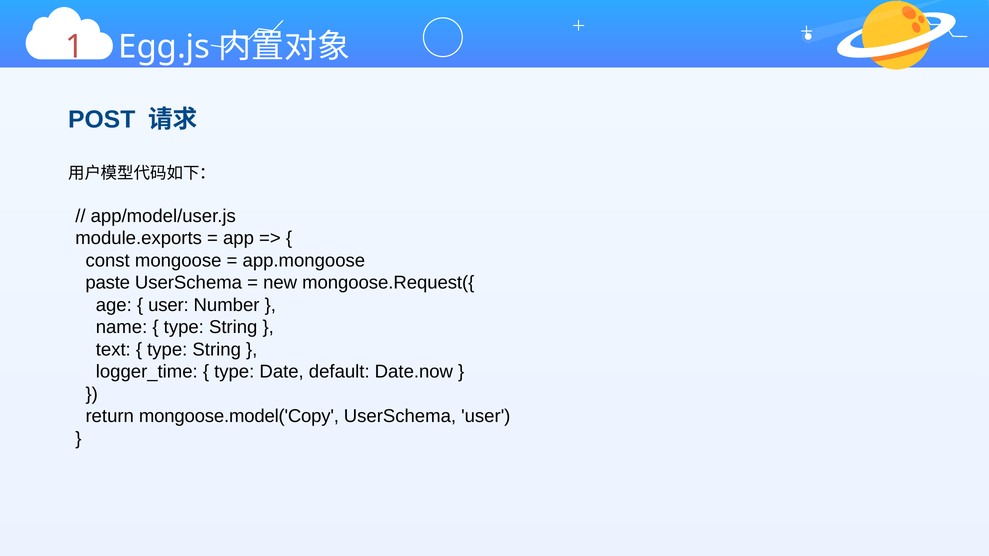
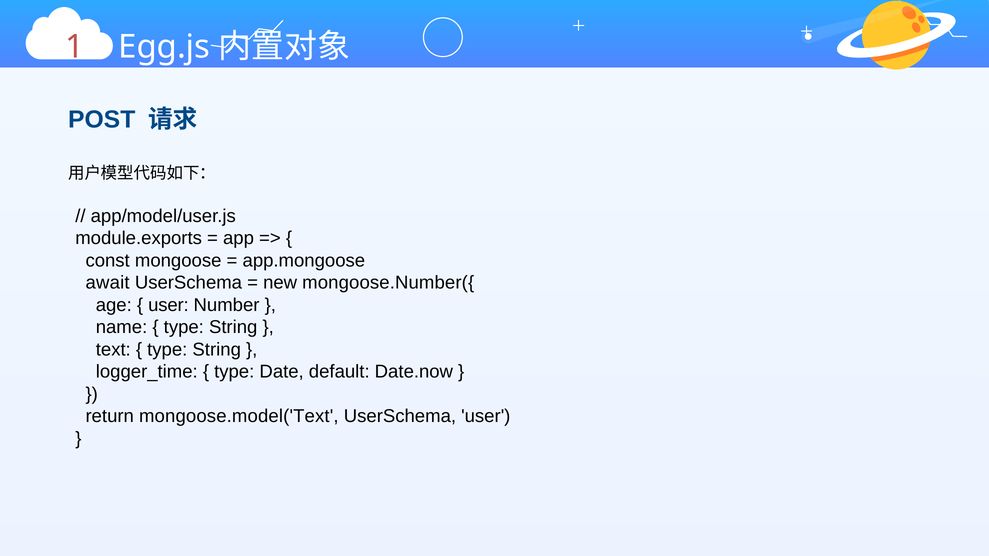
paste: paste -> await
mongoose.Request({: mongoose.Request({ -> mongoose.Number({
mongoose.model('Copy: mongoose.model('Copy -> mongoose.model('Text
